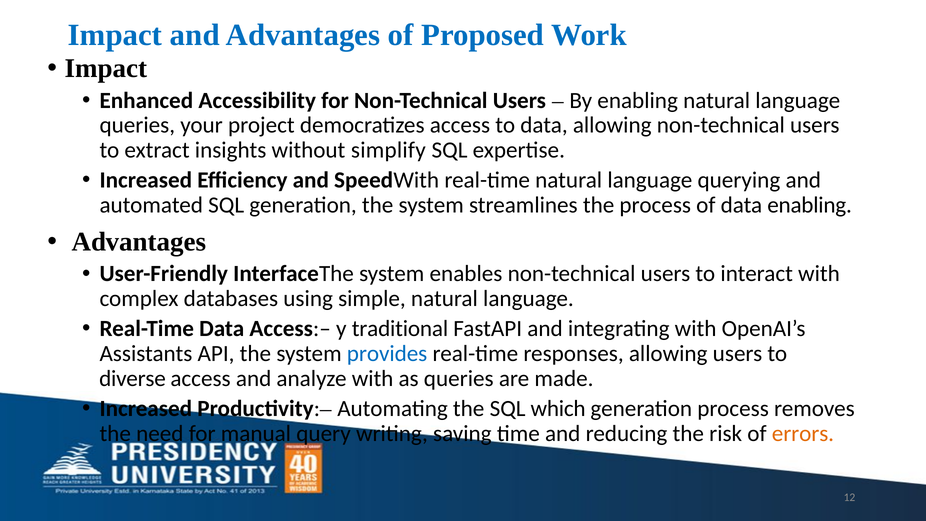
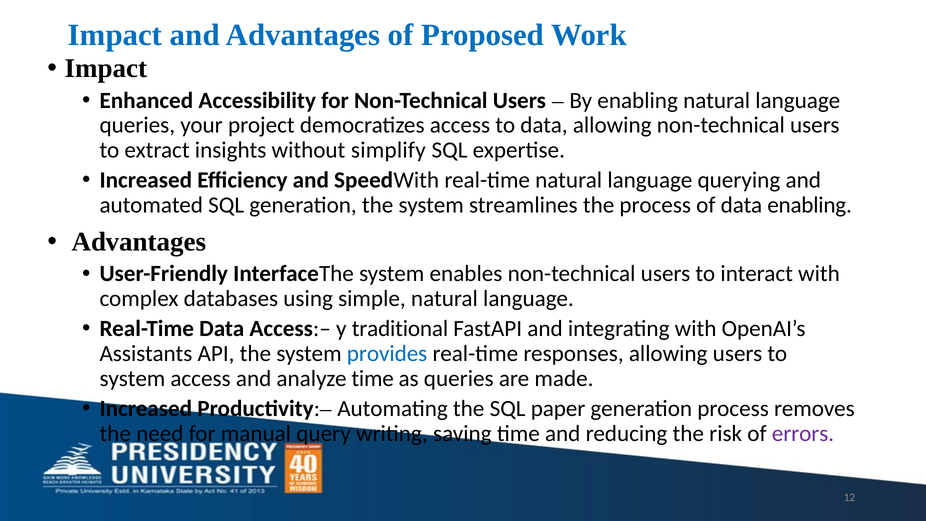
diverse at (132, 379): diverse -> system
analyze with: with -> time
which: which -> paper
errors colour: orange -> purple
